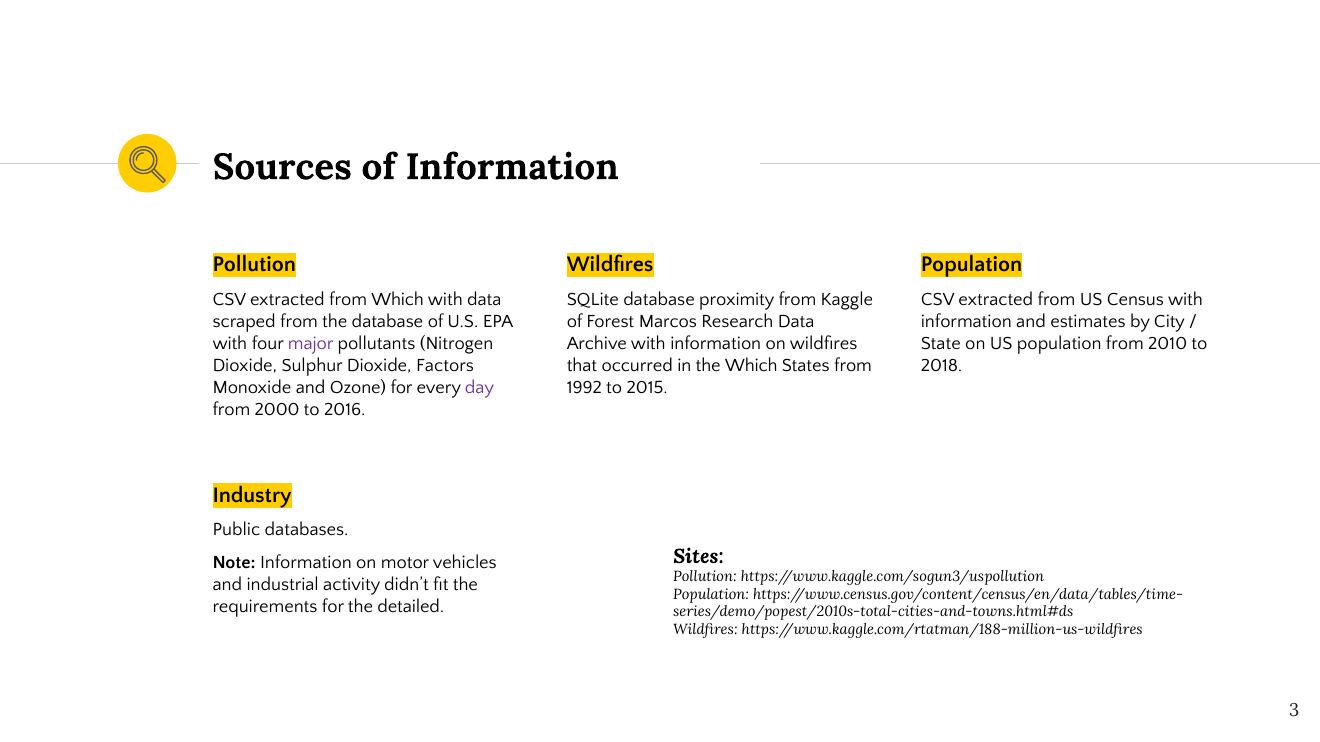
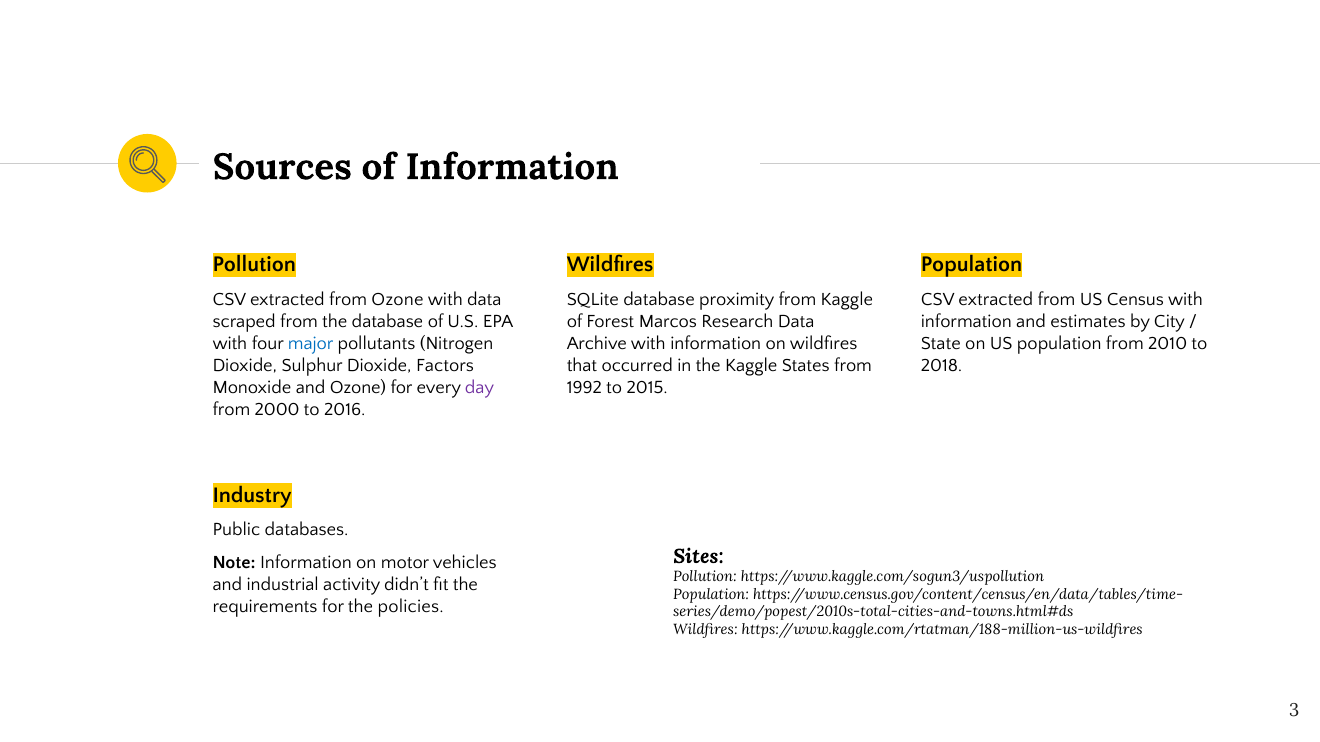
from Which: Which -> Ozone
major colour: purple -> blue
the Which: Which -> Kaggle
detailed: detailed -> policies
